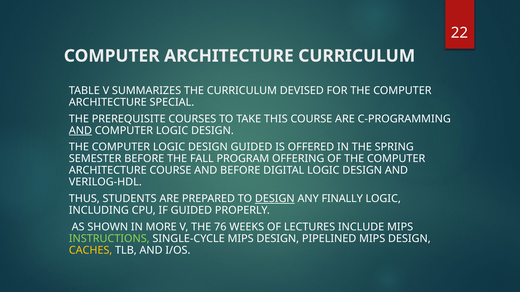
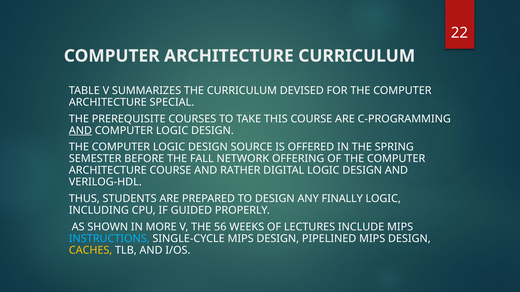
DESIGN GUIDED: GUIDED -> SOURCE
PROGRAM: PROGRAM -> NETWORK
AND BEFORE: BEFORE -> RATHER
DESIGN at (275, 199) underline: present -> none
76: 76 -> 56
INSTRUCTIONS colour: light green -> light blue
